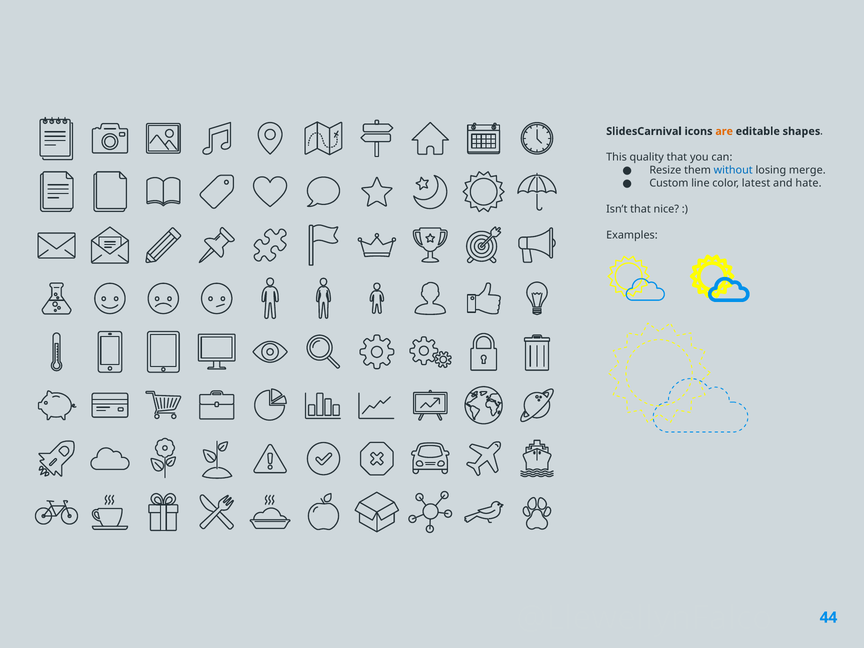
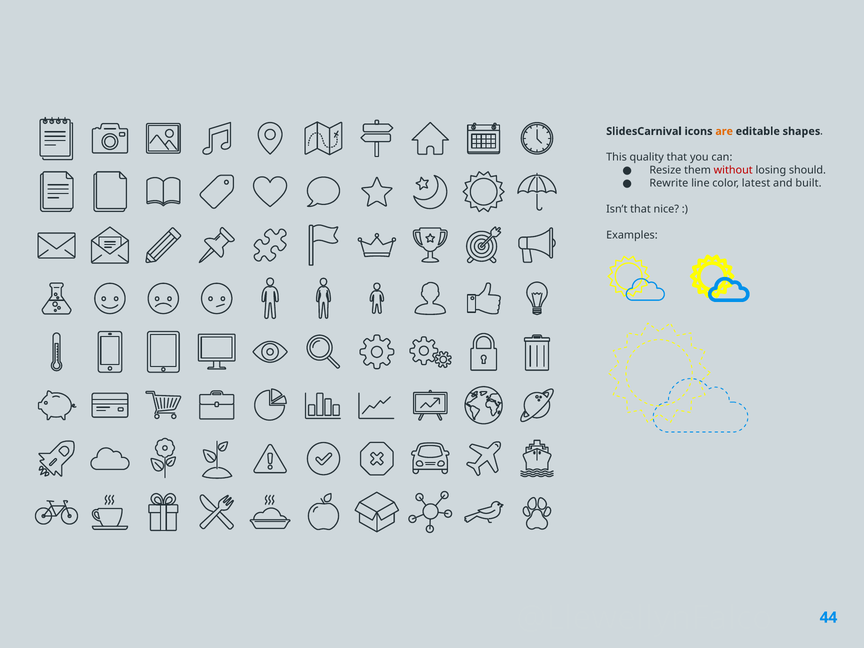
without colour: blue -> red
merge: merge -> should
Custom: Custom -> Rewrite
hate: hate -> built
